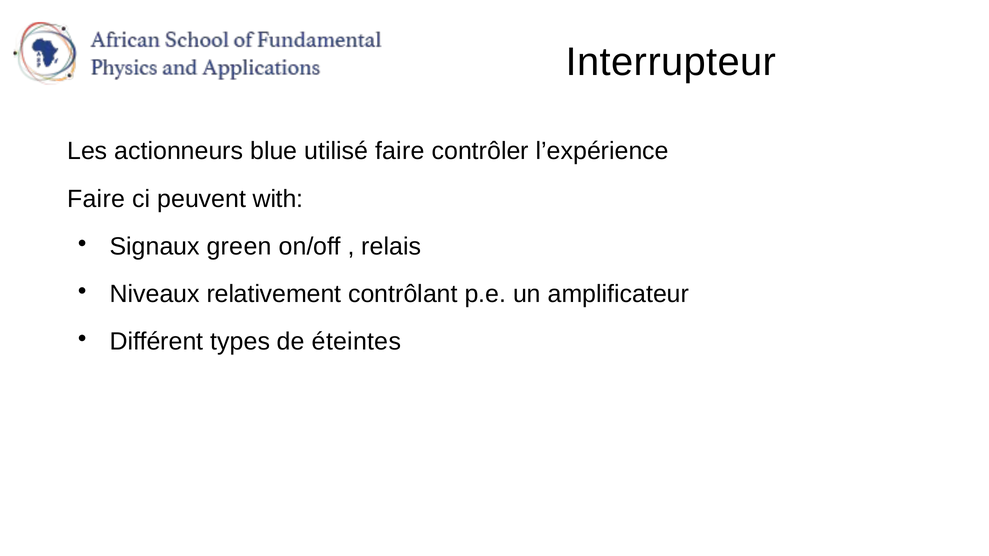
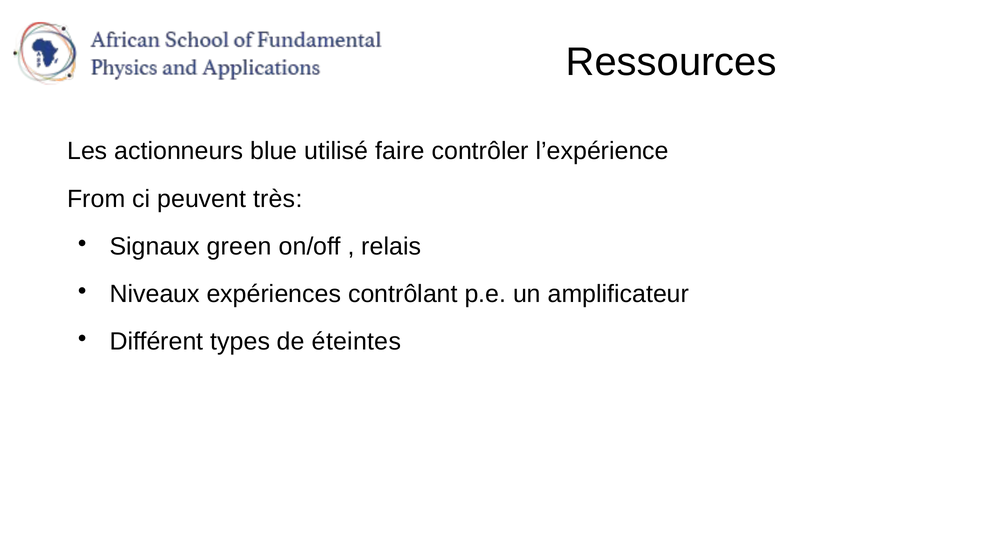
Interrupteur: Interrupteur -> Ressources
Faire at (96, 199): Faire -> From
with: with -> très
relativement: relativement -> expériences
